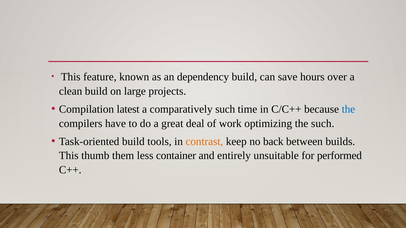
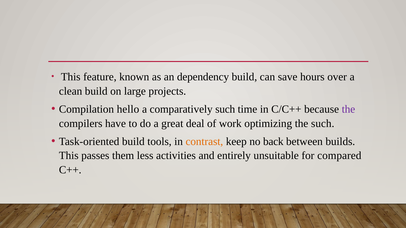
latest: latest -> hello
the at (348, 109) colour: blue -> purple
thumb: thumb -> passes
container: container -> activities
performed: performed -> compared
